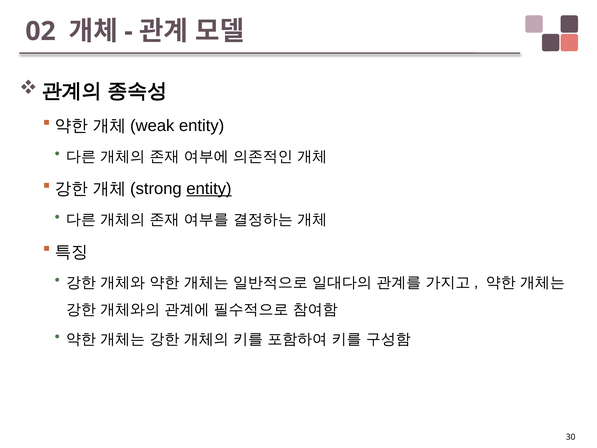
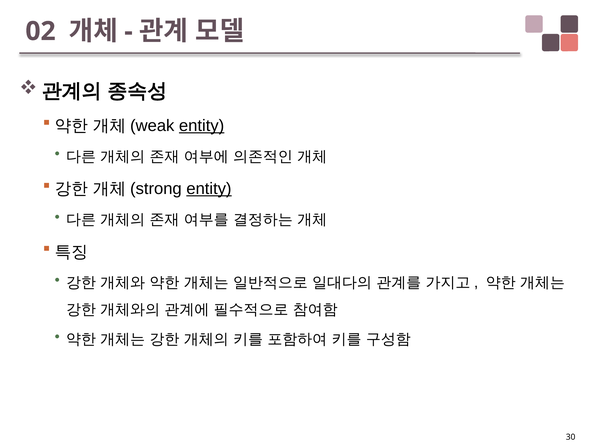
entity at (202, 126) underline: none -> present
